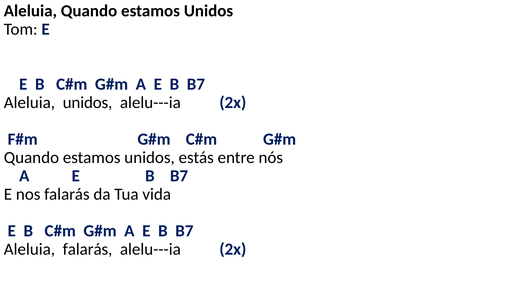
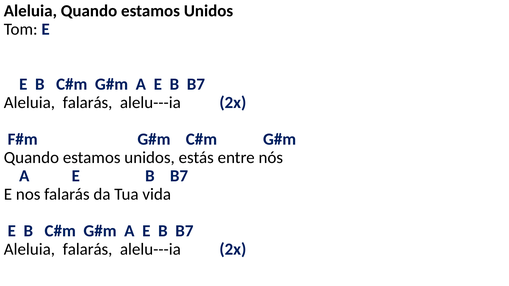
unidos at (88, 103): unidos -> falarás
